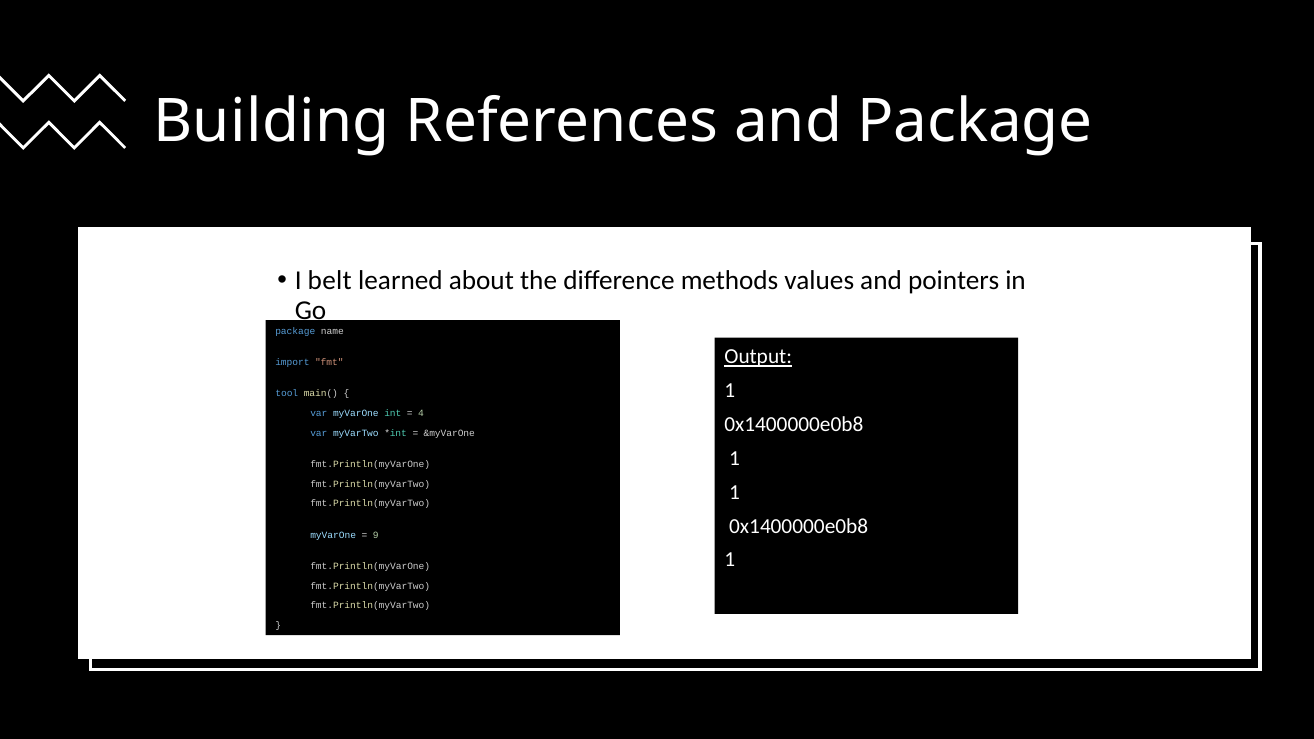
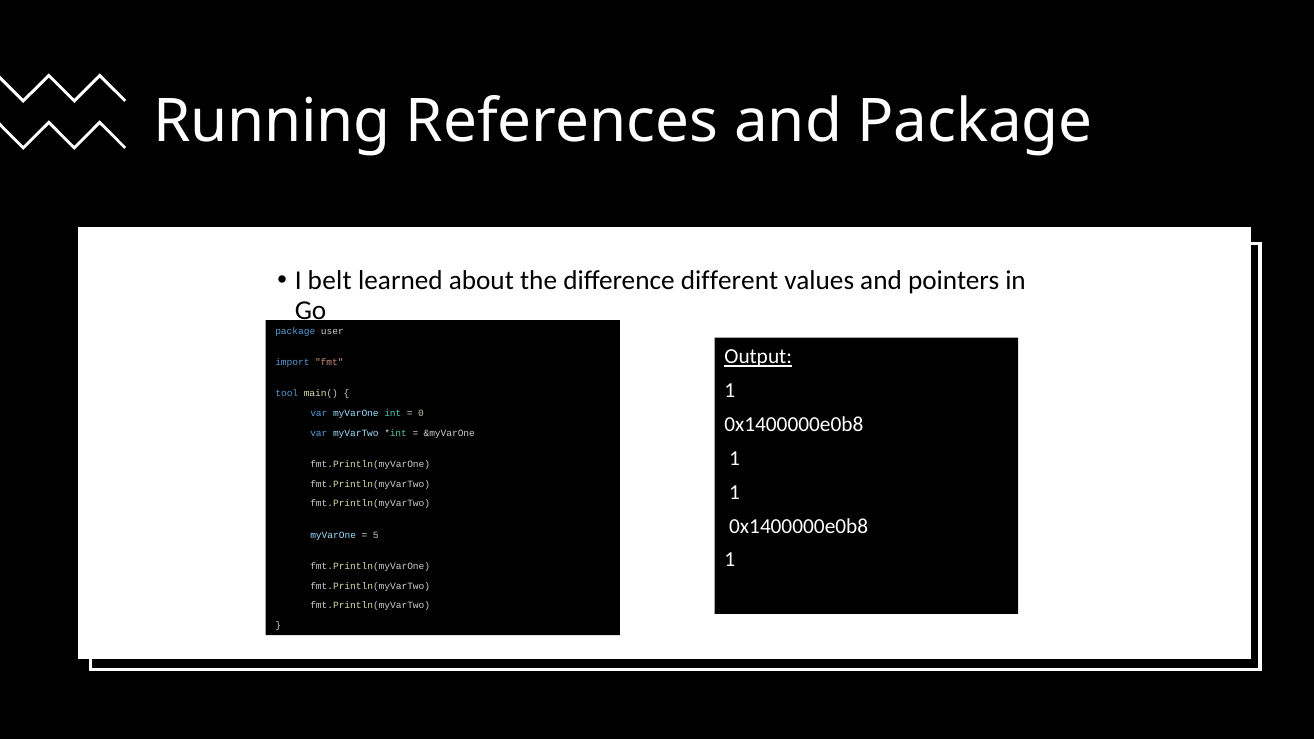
Building: Building -> Running
methods: methods -> different
name: name -> user
4: 4 -> 0
9: 9 -> 5
